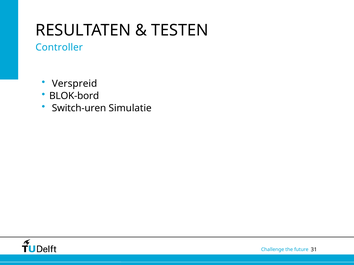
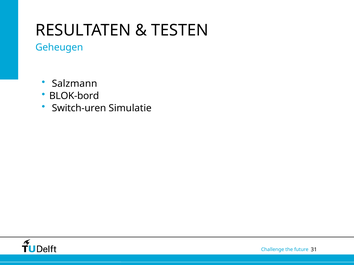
Controller: Controller -> Geheugen
Verspreid: Verspreid -> Salzmann
